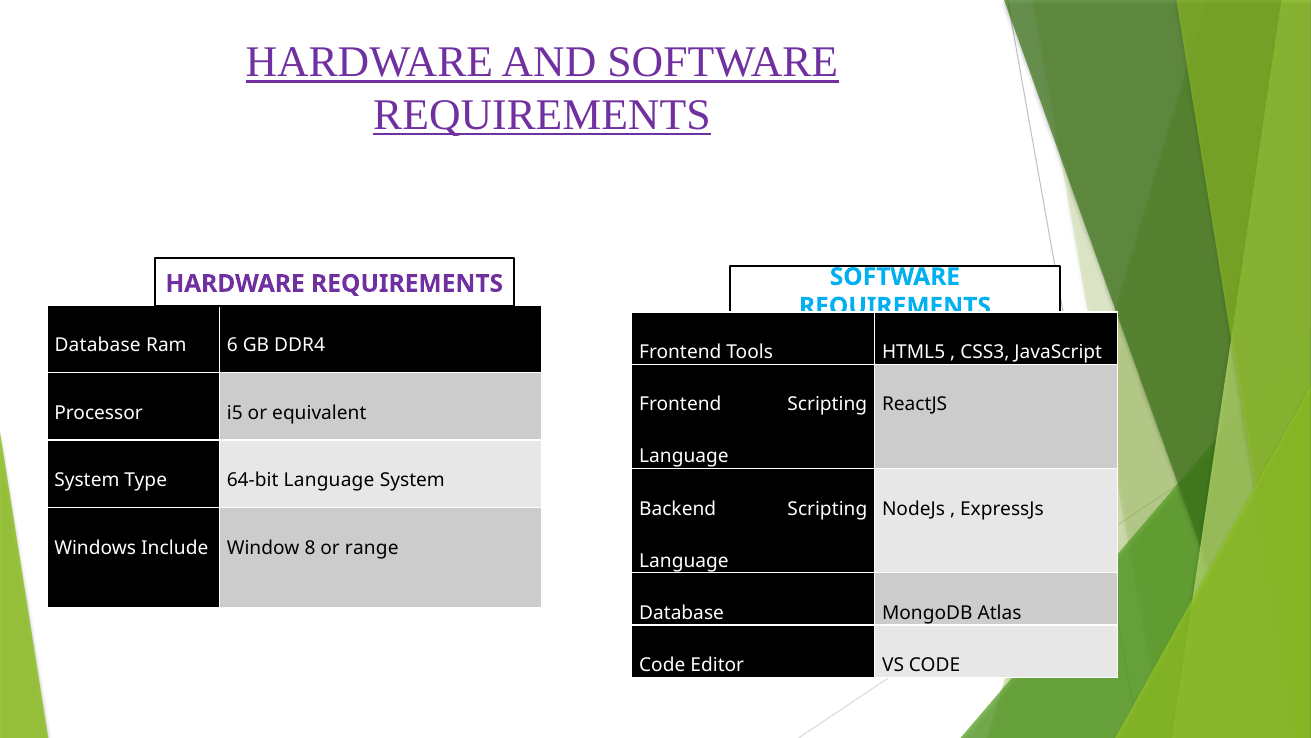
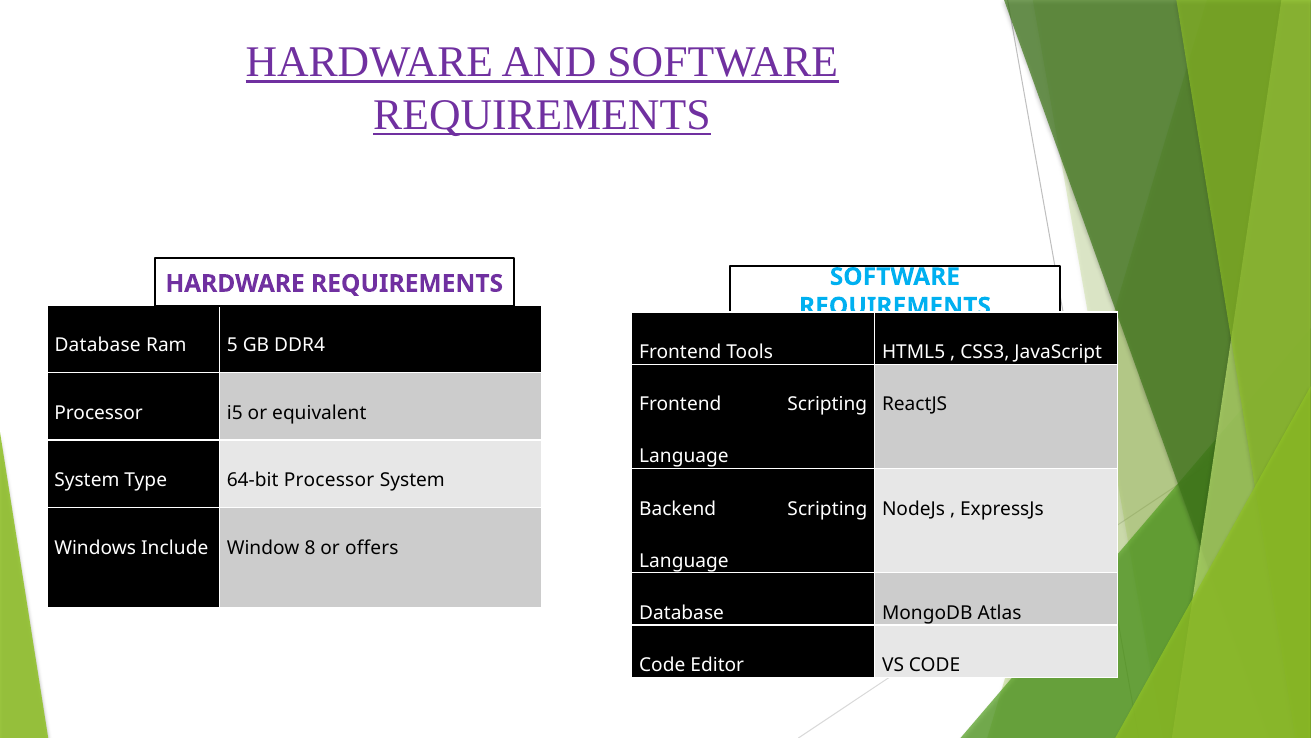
6: 6 -> 5
64-bit Language: Language -> Processor
range: range -> offers
